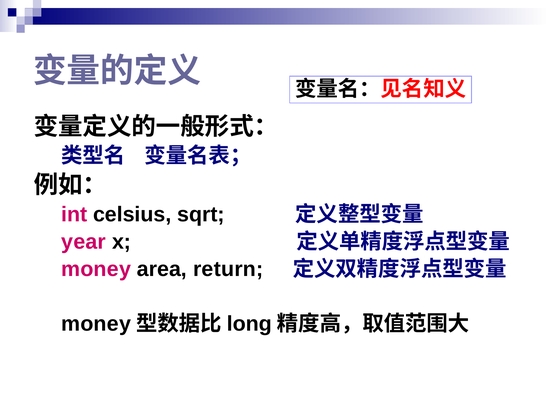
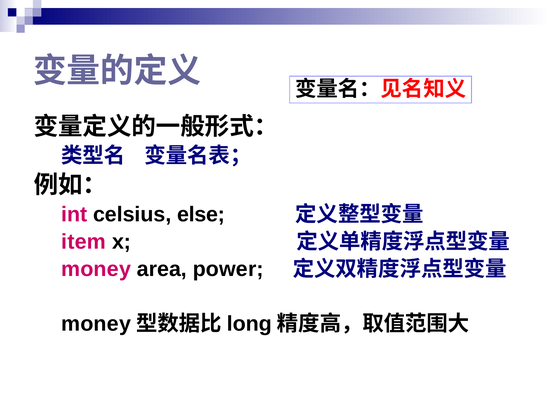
sqrt: sqrt -> else
year: year -> item
return: return -> power
